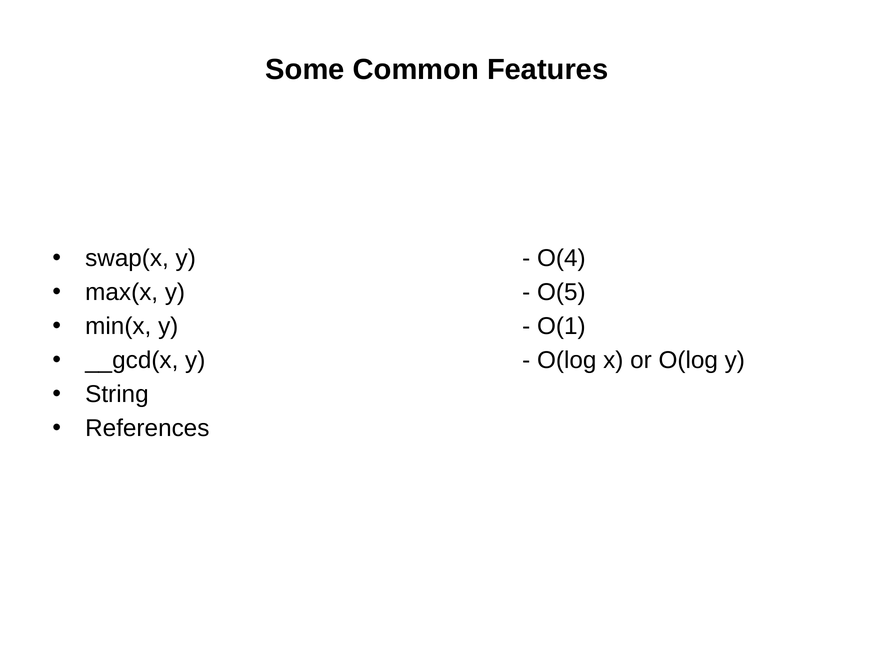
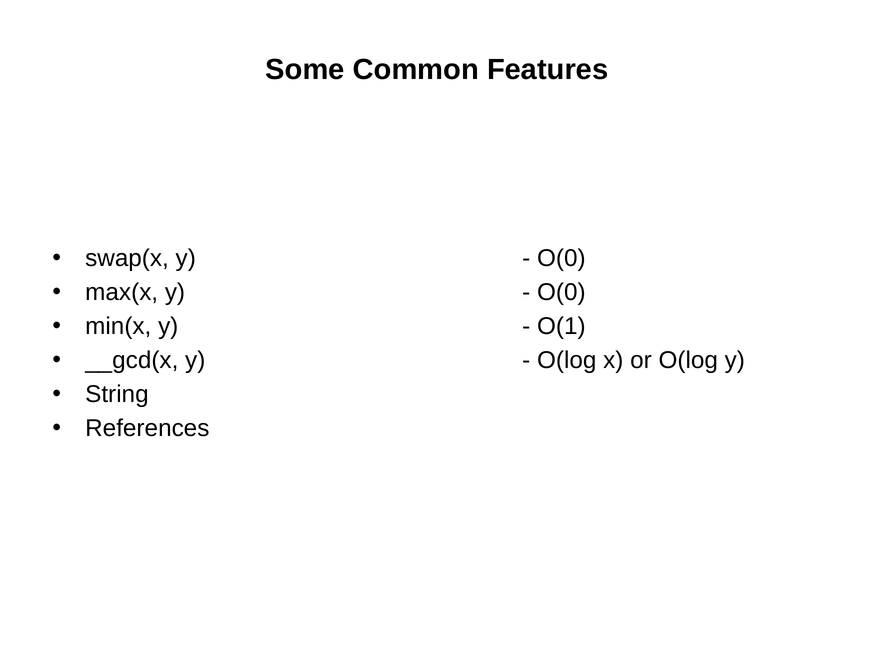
O(4 at (561, 259): O(4 -> O(0
O(5 at (561, 293): O(5 -> O(0
